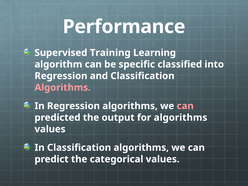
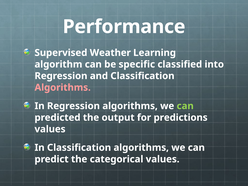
Training: Training -> Weather
can at (185, 106) colour: pink -> light green
for algorithms: algorithms -> predictions
